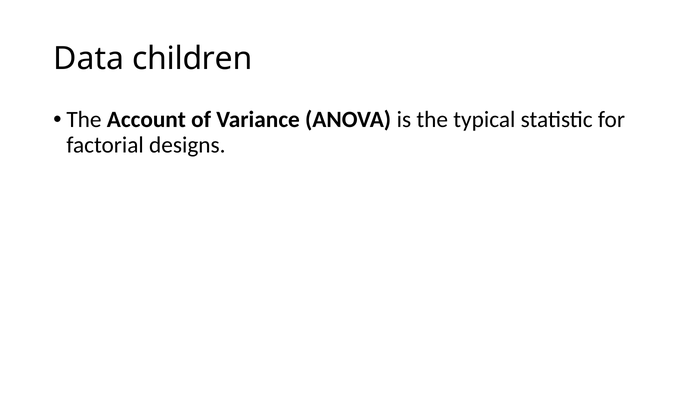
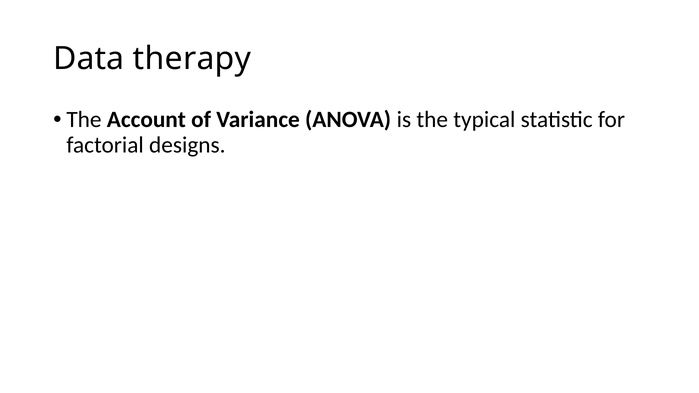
children: children -> therapy
